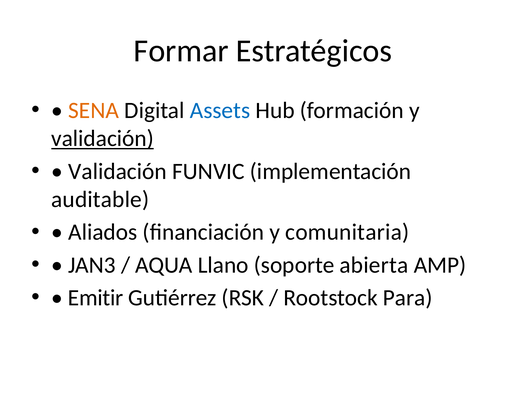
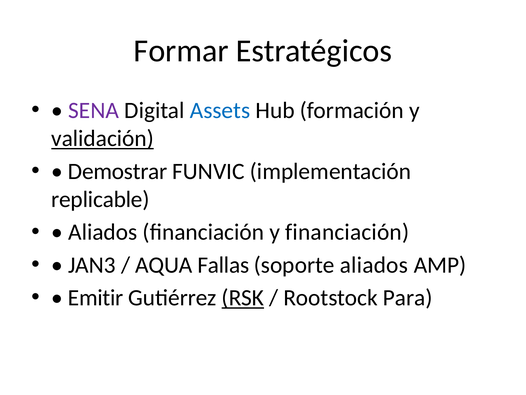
SENA colour: orange -> purple
Validación at (118, 171): Validación -> Demostrar
auditable: auditable -> replicable
y comunitaria: comunitaria -> financiación
Llano: Llano -> Fallas
soporte abierta: abierta -> aliados
RSK underline: none -> present
